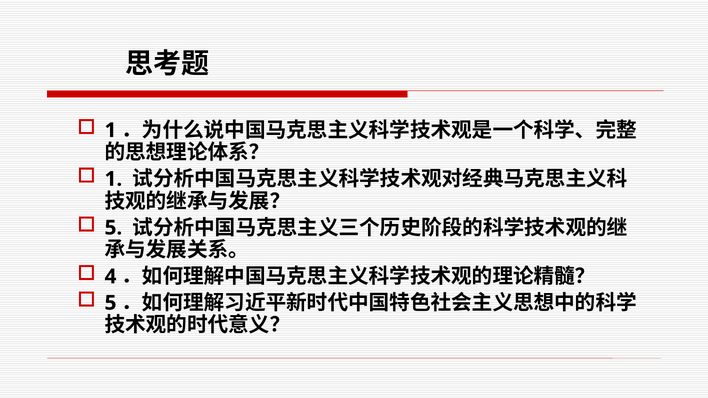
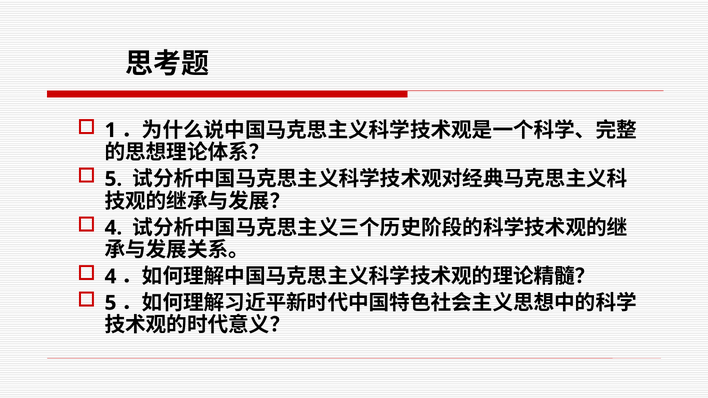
1 at (113, 179): 1 -> 5
5 at (113, 228): 5 -> 4
